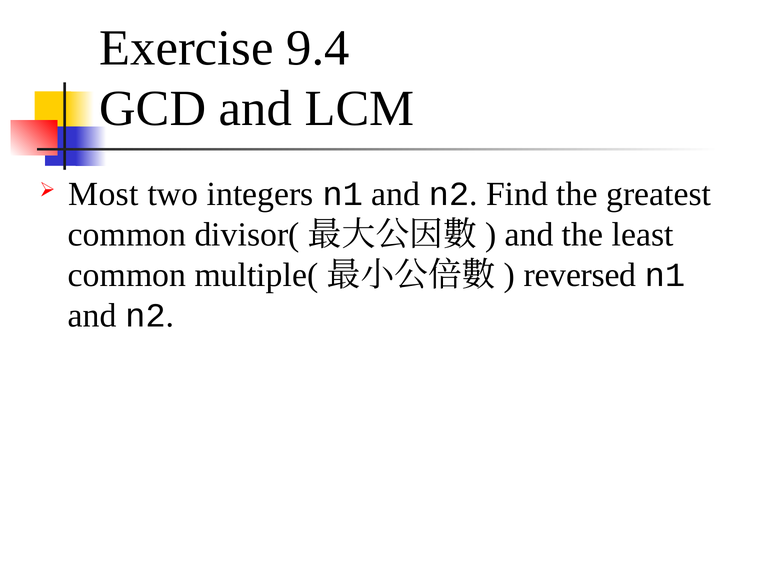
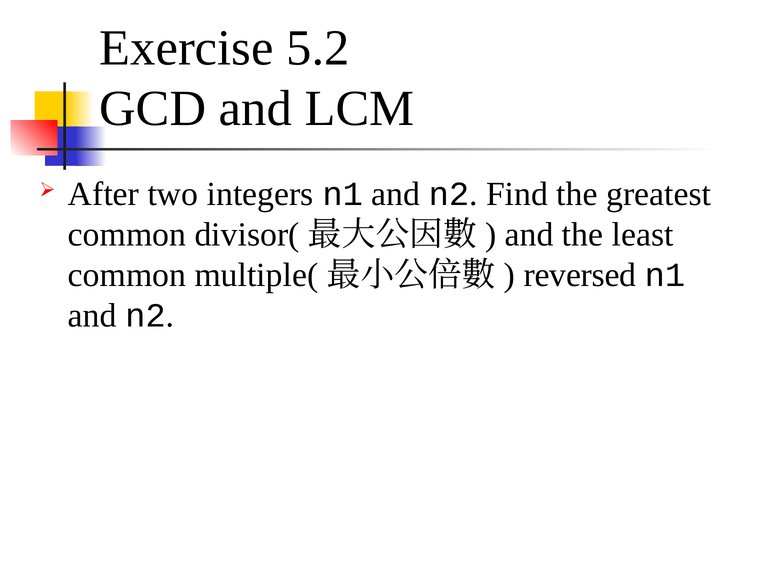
9.4: 9.4 -> 5.2
Most: Most -> After
